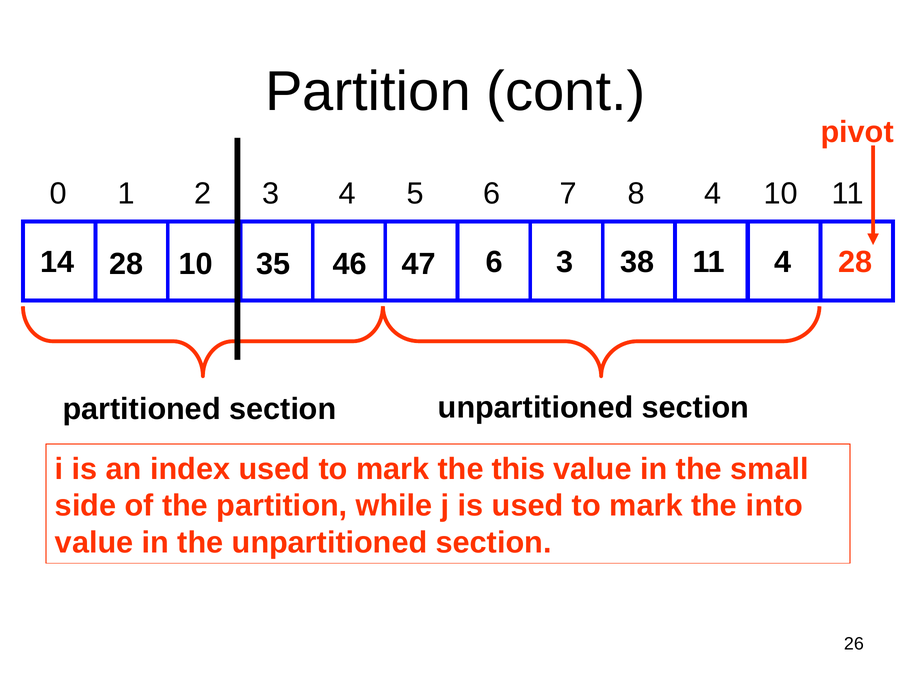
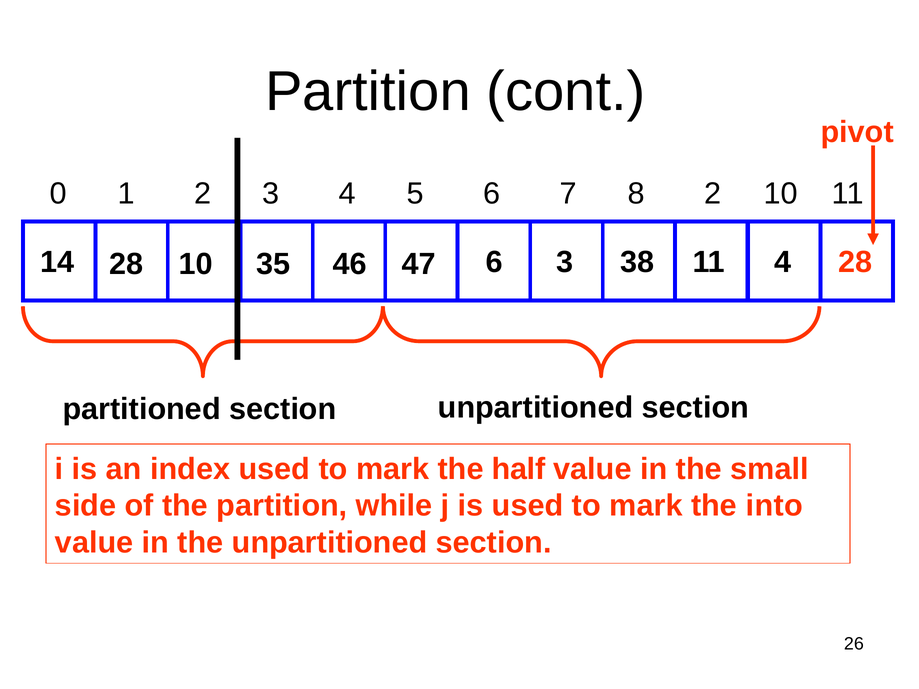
8 4: 4 -> 2
this: this -> half
